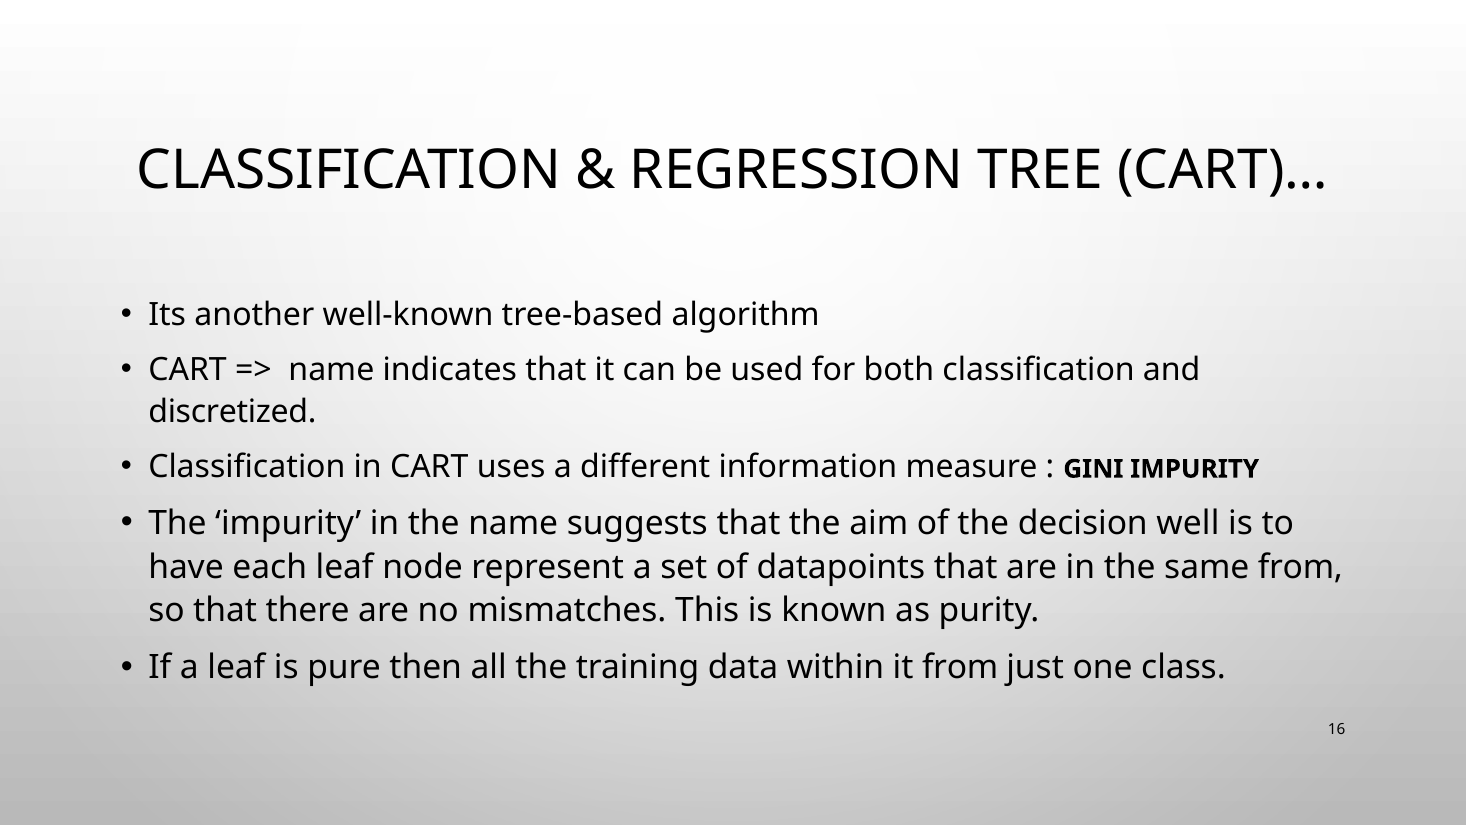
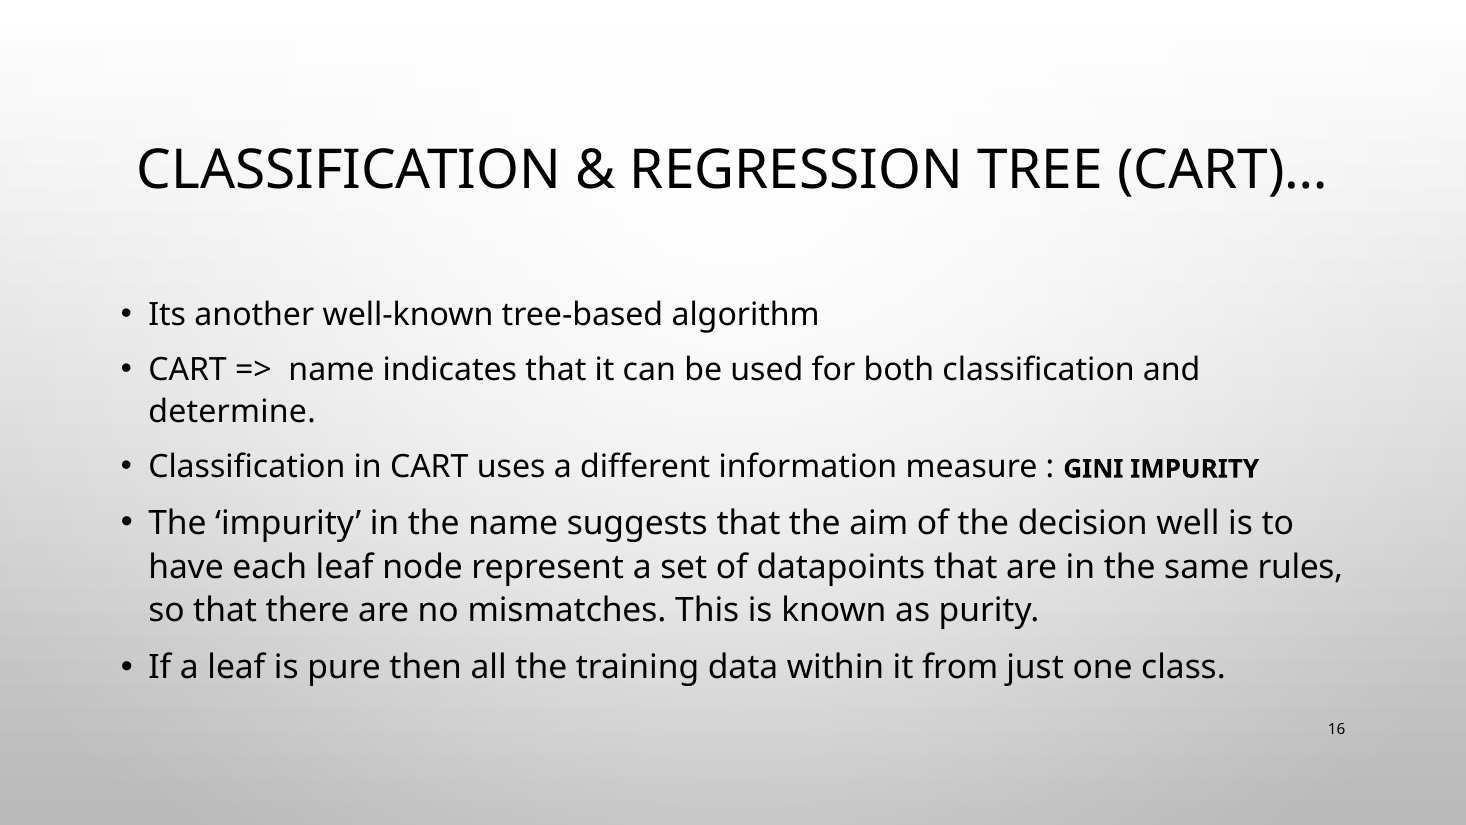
discretized: discretized -> determine
same from: from -> rules
